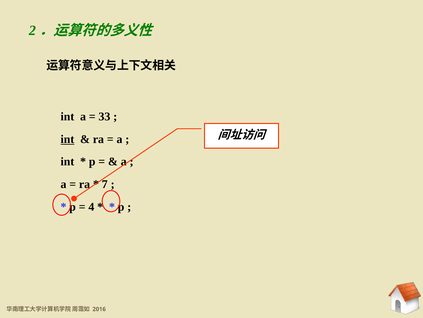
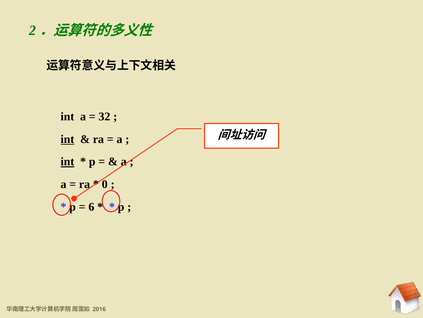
33: 33 -> 32
int at (67, 161) underline: none -> present
7: 7 -> 0
4: 4 -> 6
